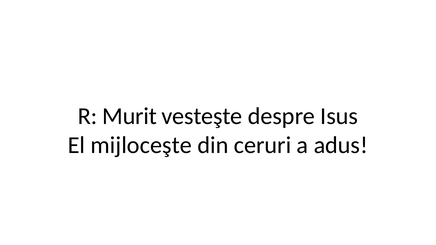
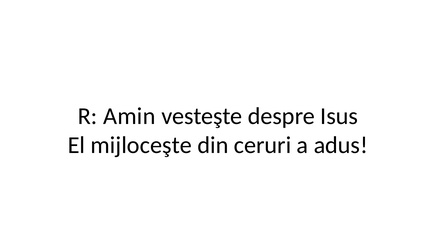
Murit: Murit -> Amin
